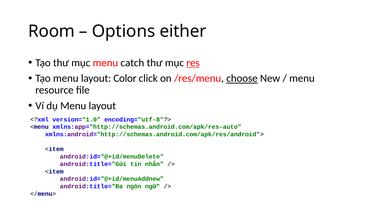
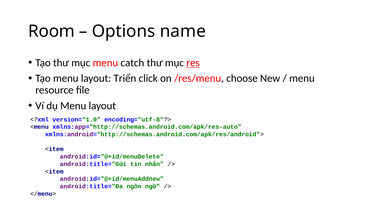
either: either -> name
Color: Color -> Triển
choose underline: present -> none
